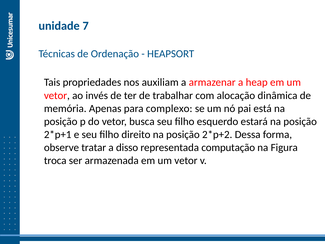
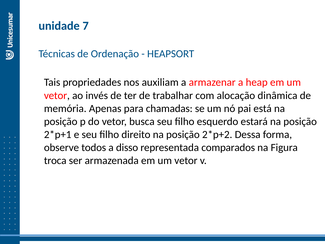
complexo: complexo -> chamadas
tratar: tratar -> todos
computação: computação -> comparados
